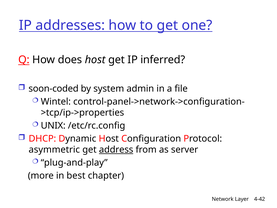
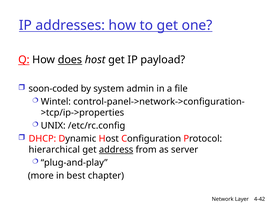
does underline: none -> present
inferred: inferred -> payload
asymmetric: asymmetric -> hierarchical
